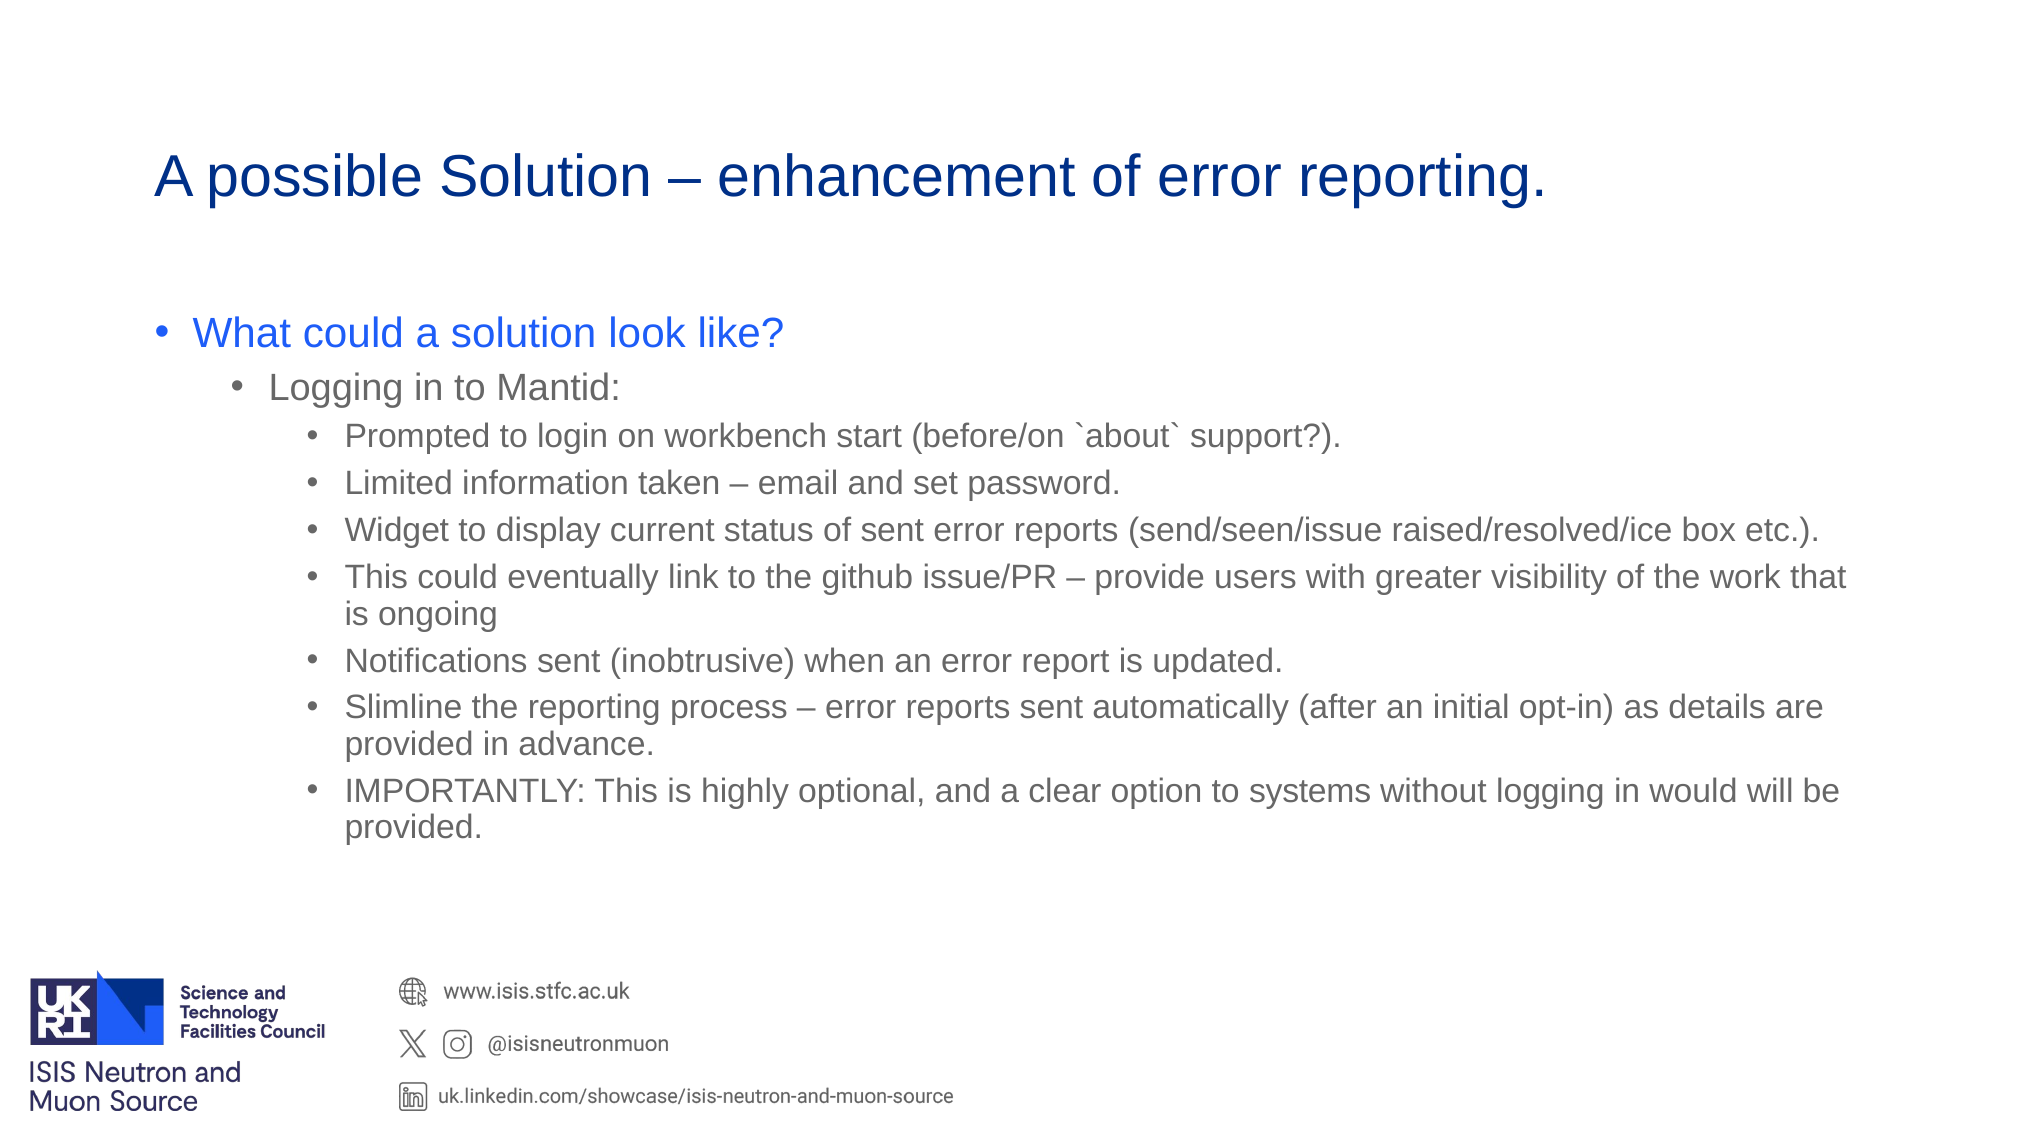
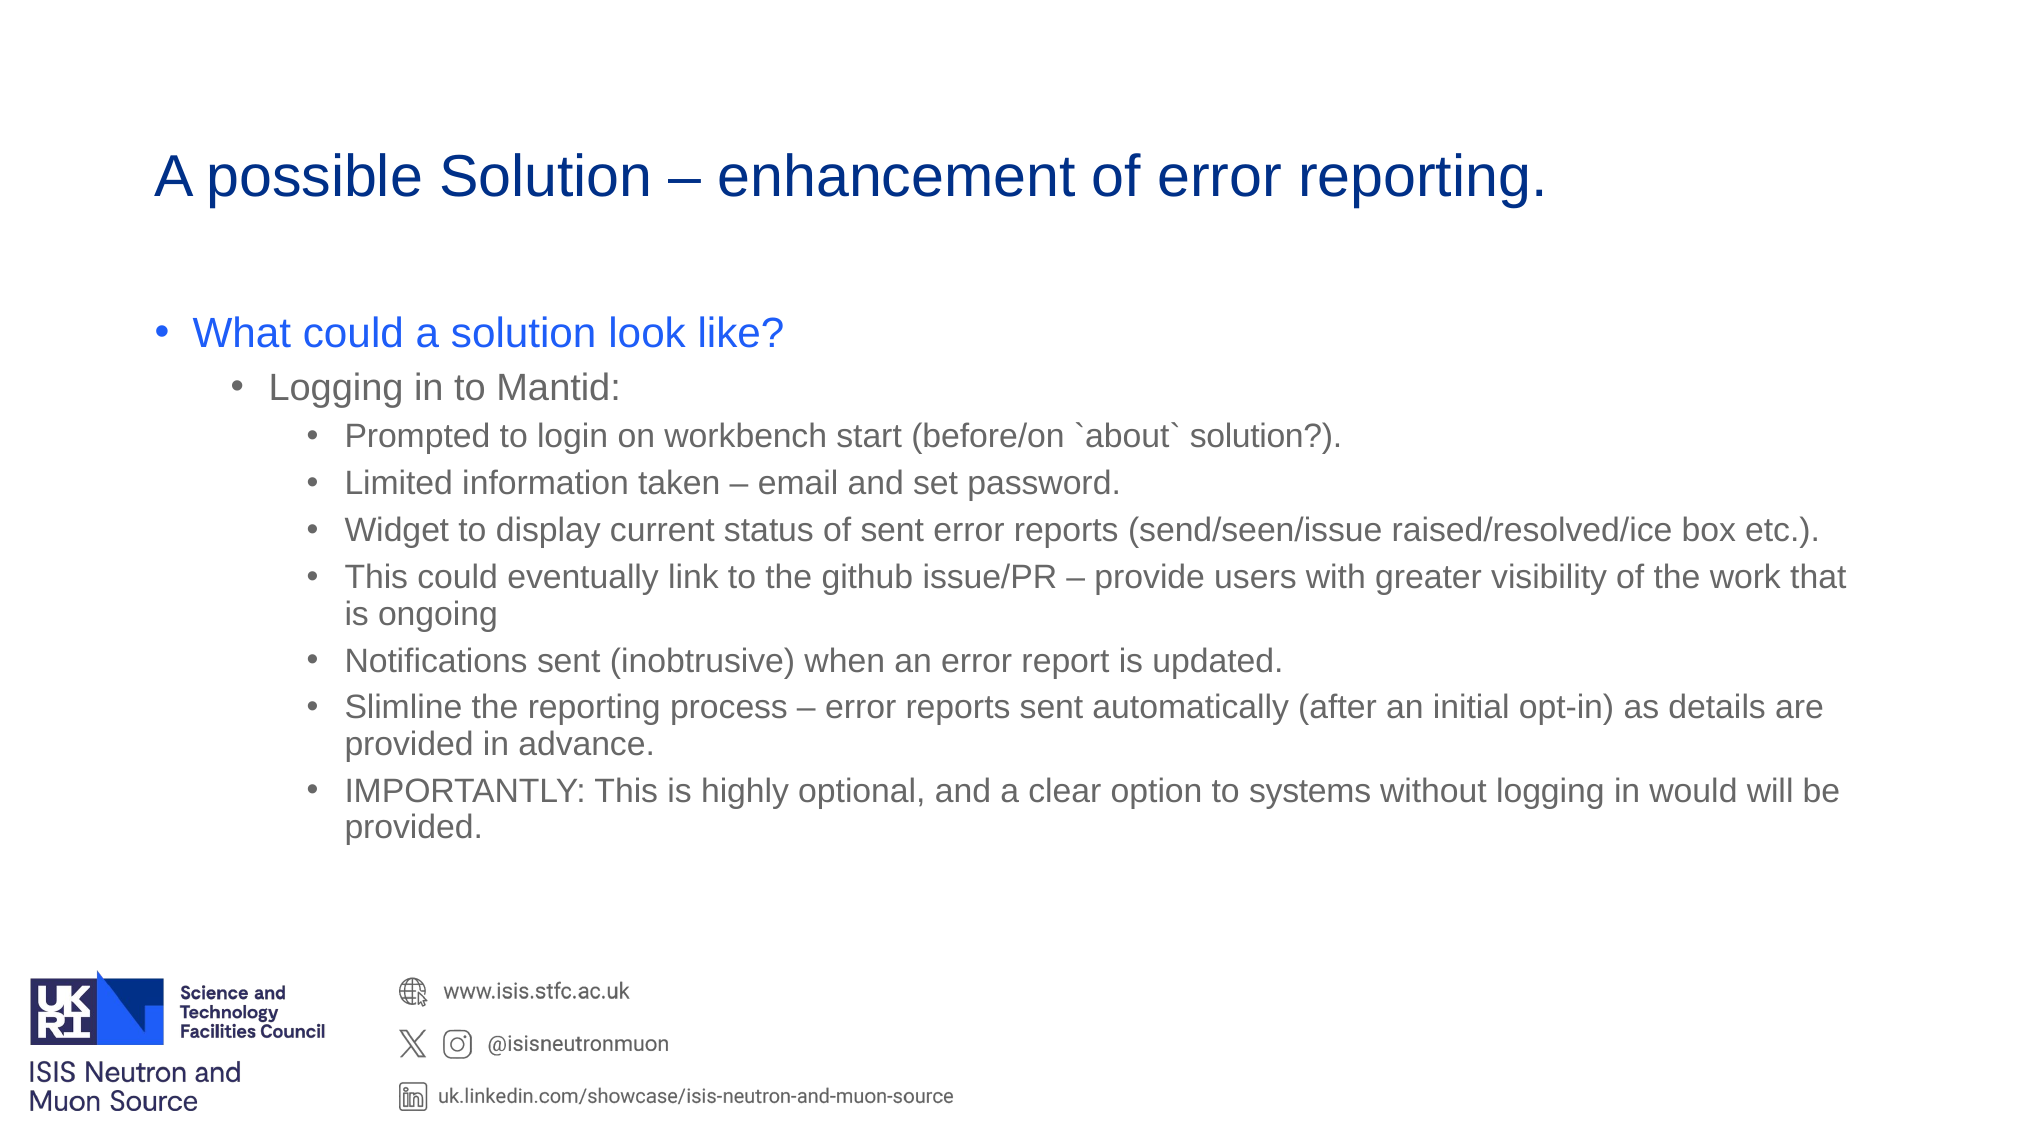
support at (1266, 437): support -> solution
